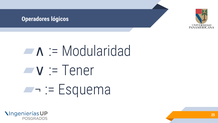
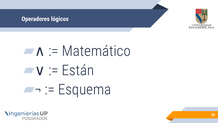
Modularidad: Modularidad -> Matemático
Tener: Tener -> Están
